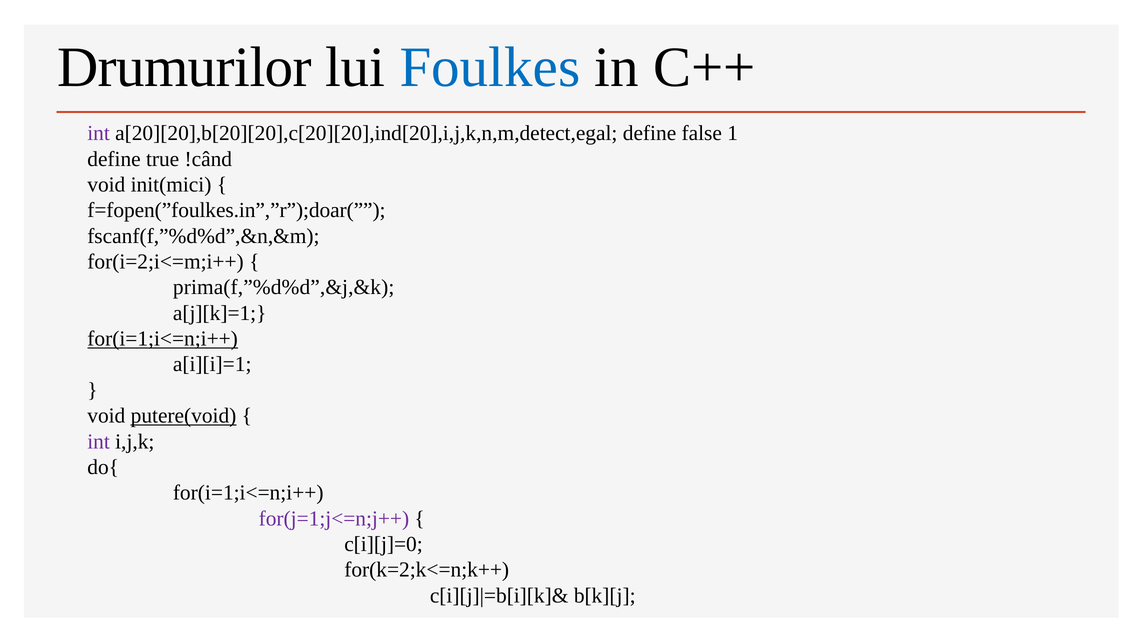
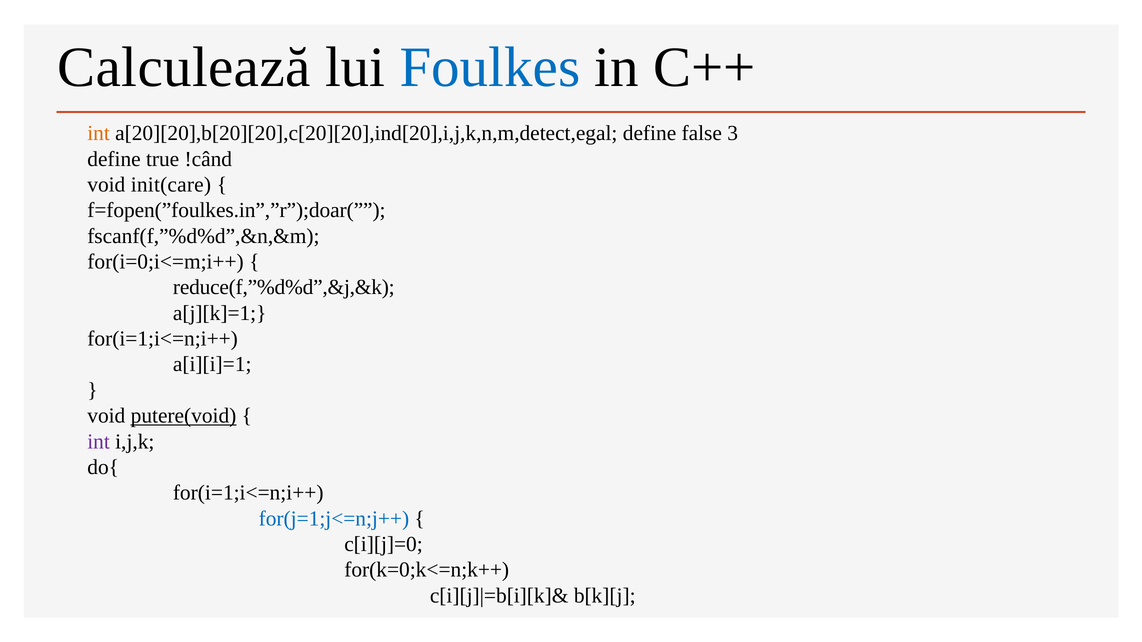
Drumurilor: Drumurilor -> Calculează
int at (99, 133) colour: purple -> orange
1: 1 -> 3
init(mici: init(mici -> init(care
for(i=2;i<=m;i++: for(i=2;i<=m;i++ -> for(i=0;i<=m;i++
prima(f,”%d%d”,&j,&k: prima(f,”%d%d”,&j,&k -> reduce(f,”%d%d”,&j,&k
for(i=1;i<=n;i++ at (163, 339) underline: present -> none
for(j=1;j<=n;j++ colour: purple -> blue
for(k=2;k<=n;k++: for(k=2;k<=n;k++ -> for(k=0;k<=n;k++
